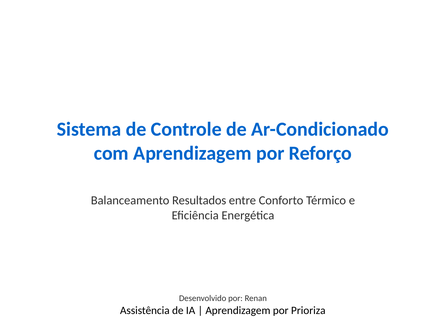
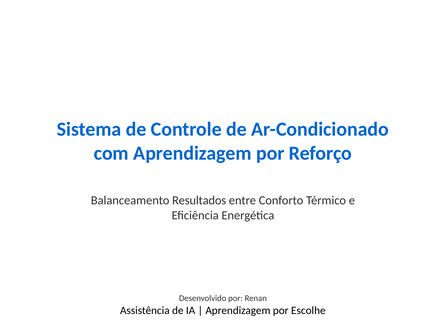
Prioriza: Prioriza -> Escolhe
